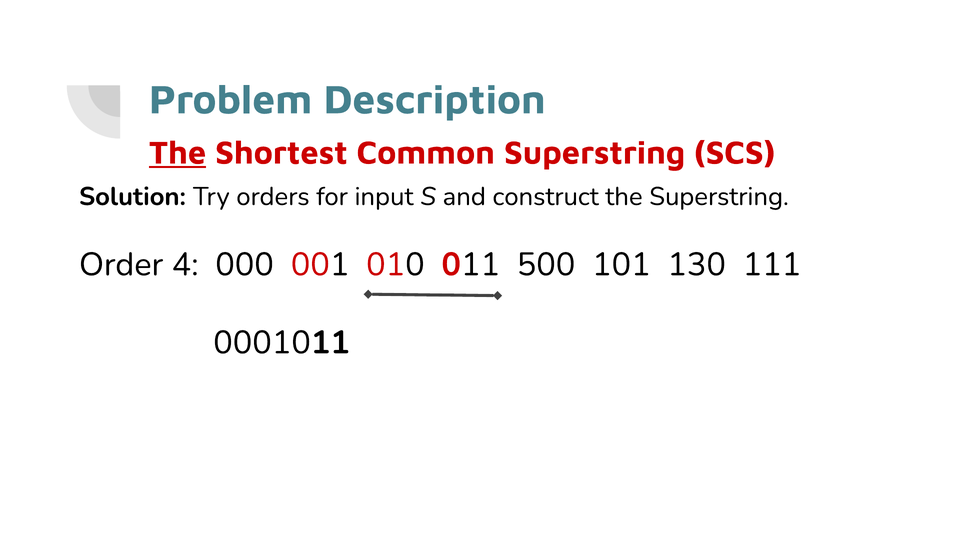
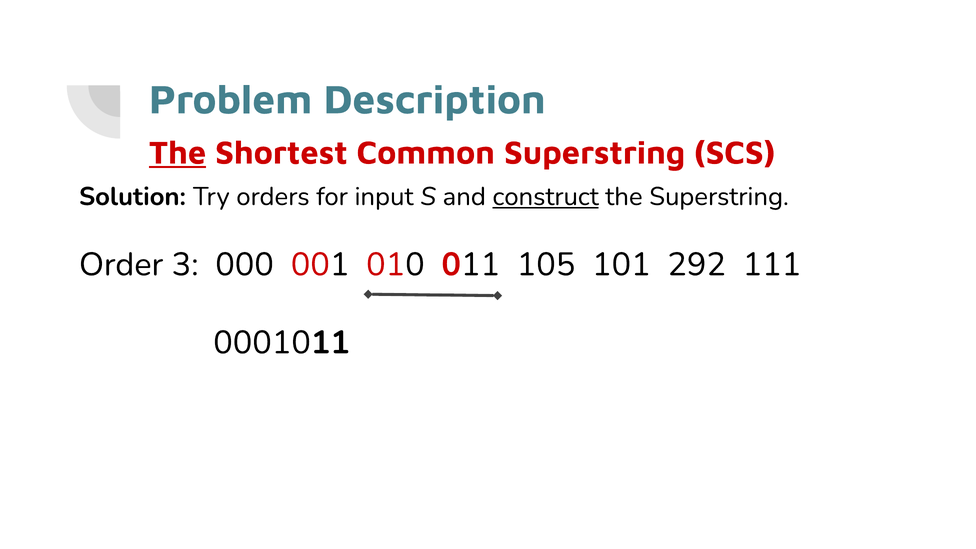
construct underline: none -> present
4: 4 -> 3
500: 500 -> 105
130: 130 -> 292
